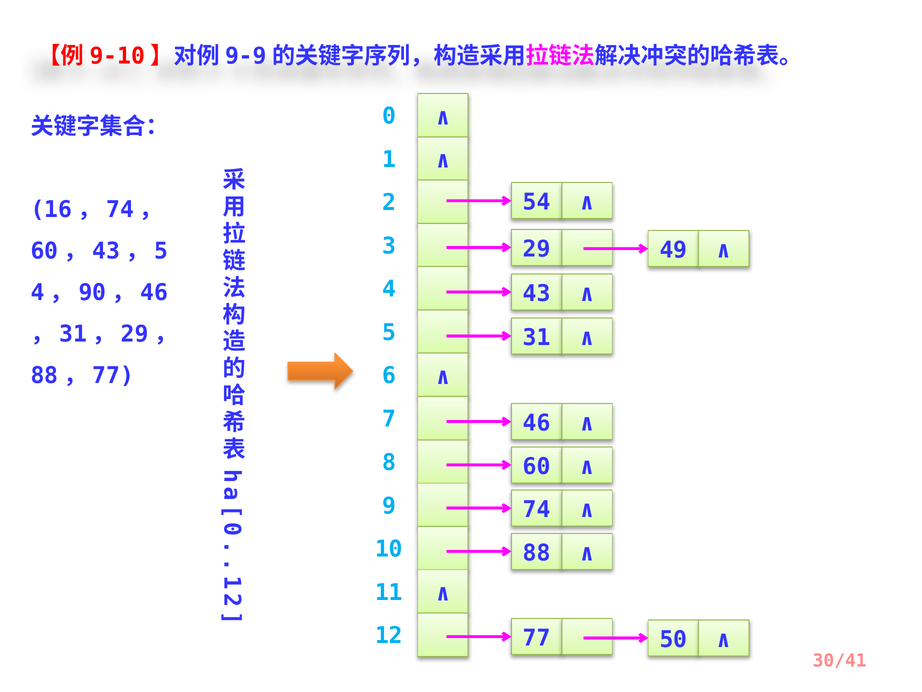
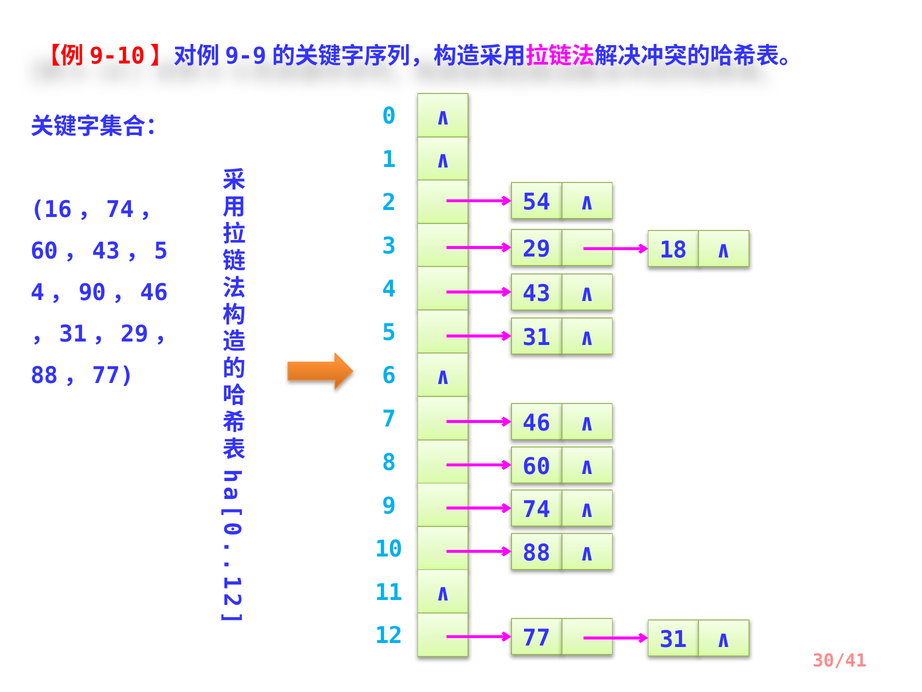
49: 49 -> 18
77 50: 50 -> 31
